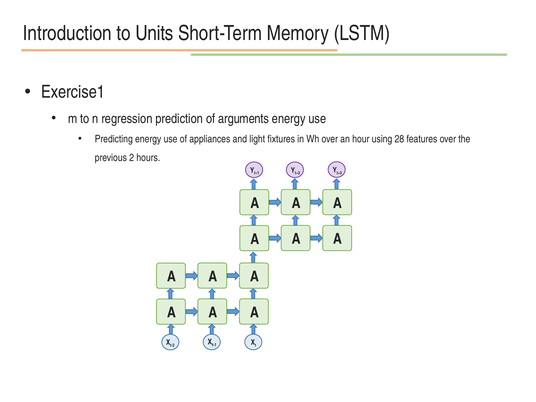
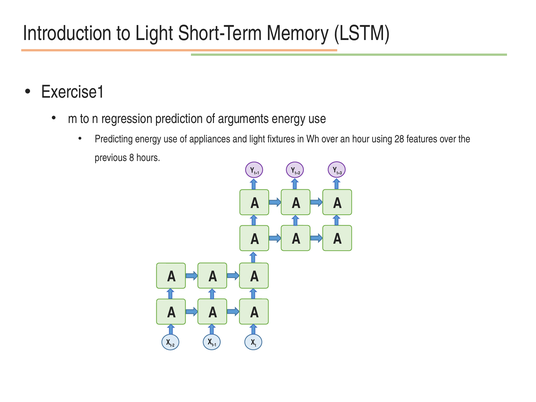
to Units: Units -> Light
2: 2 -> 8
